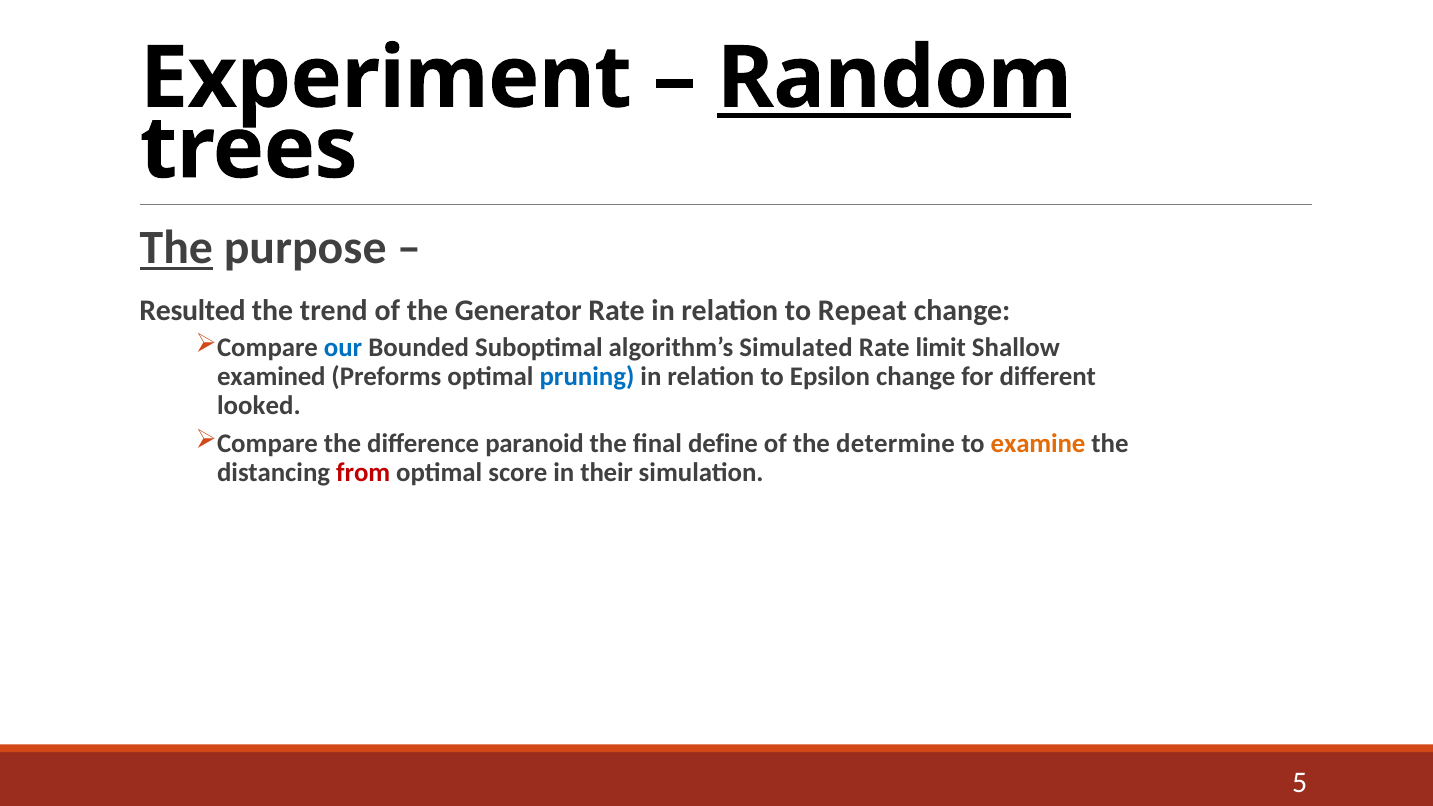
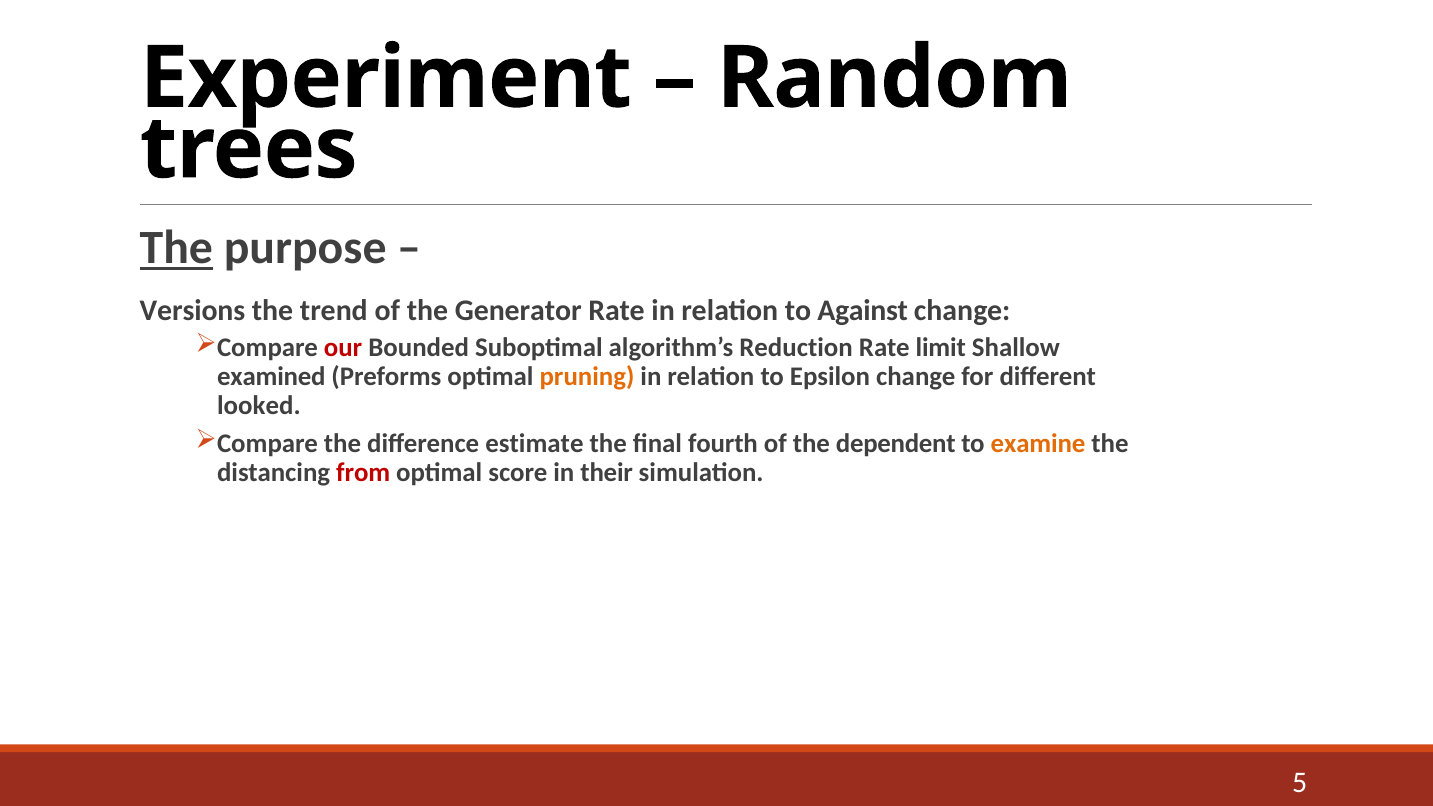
Random underline: present -> none
Resulted: Resulted -> Versions
Repeat: Repeat -> Against
our colour: blue -> red
Simulated: Simulated -> Reduction
pruning colour: blue -> orange
paranoid: paranoid -> estimate
define: define -> fourth
determine: determine -> dependent
